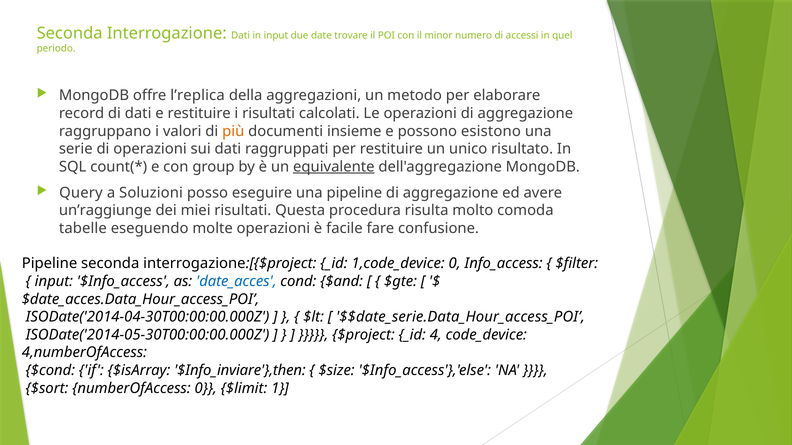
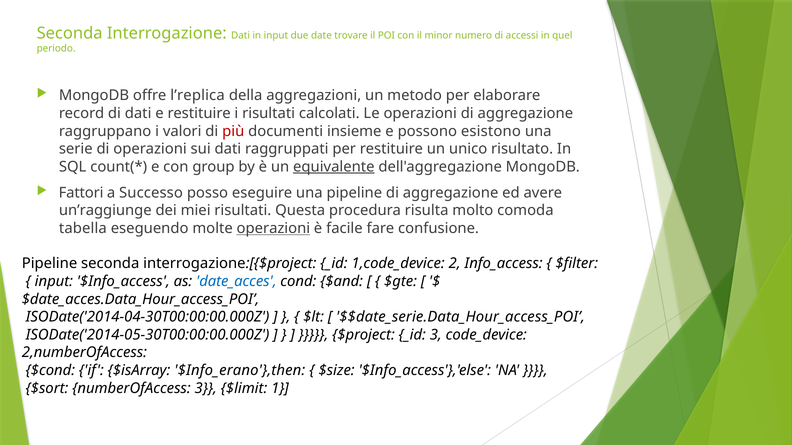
più colour: orange -> red
Query: Query -> Fattori
Soluzioni: Soluzioni -> Successo
tabelle: tabelle -> tabella
operazioni at (273, 229) underline: none -> present
1,code_device 0: 0 -> 2
_id 4: 4 -> 3
4,numberOfAccess: 4,numberOfAccess -> 2,numberOfAccess
$Info_inviare'},then: $Info_inviare'},then -> $Info_erano'},then
numberOfAccess 0: 0 -> 3
